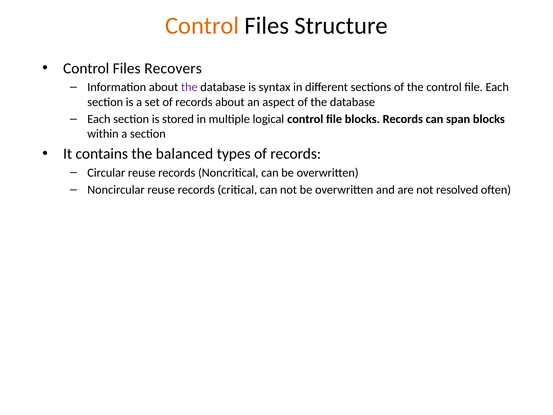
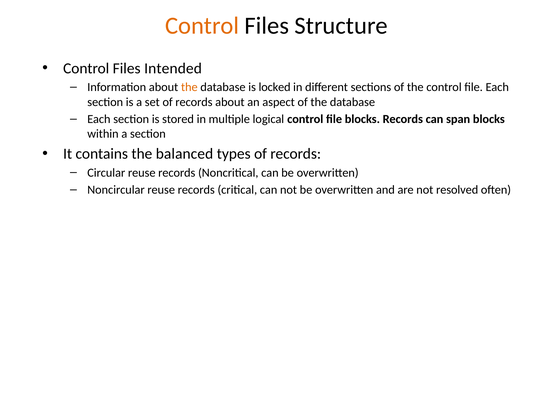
Recovers: Recovers -> Intended
the at (189, 87) colour: purple -> orange
syntax: syntax -> locked
